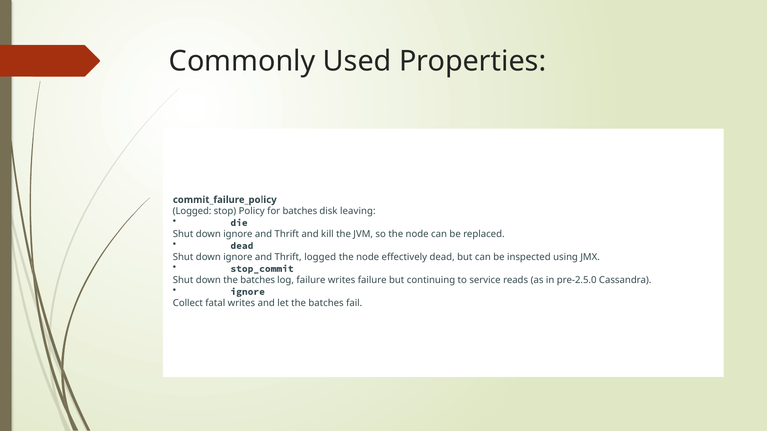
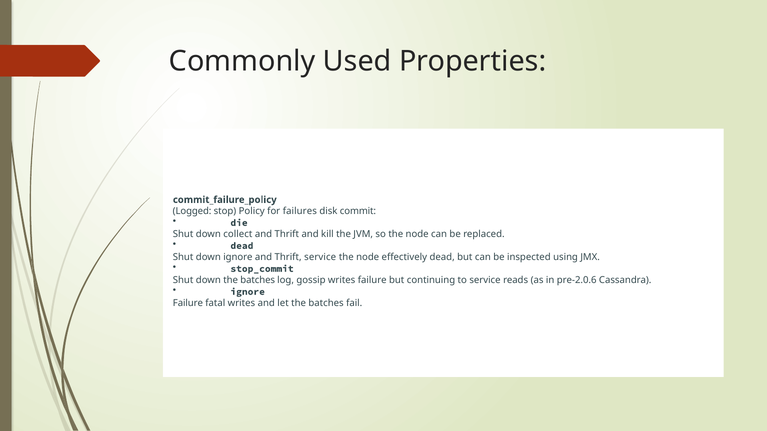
for batches: batches -> failures
leaving: leaving -> commit
ignore at (238, 234): ignore -> collect
Thrift logged: logged -> service
log failure: failure -> gossip
pre-2.5.0: pre-2.5.0 -> pre-2.0.6
Collect at (188, 303): Collect -> Failure
